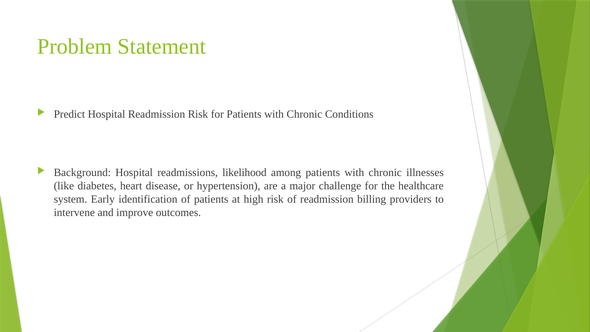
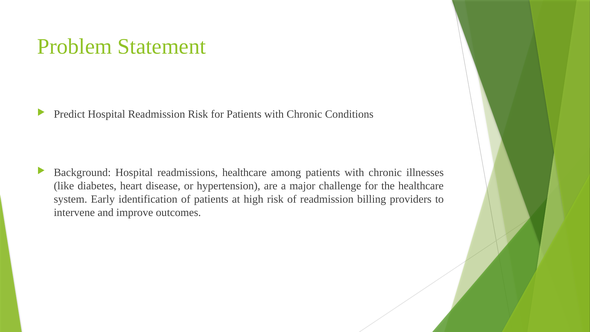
readmissions likelihood: likelihood -> healthcare
